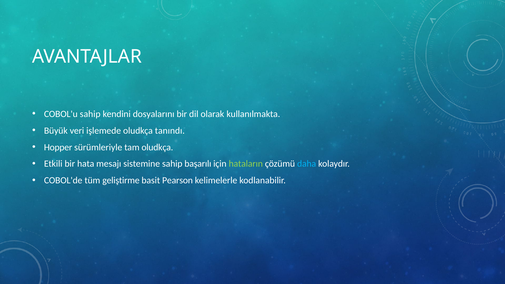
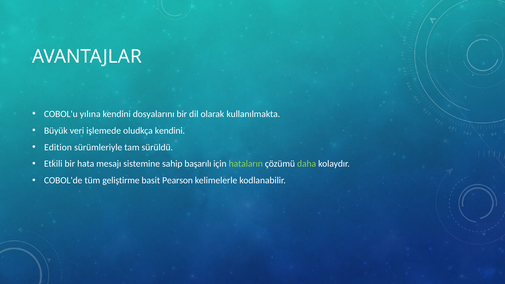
COBOL'u sahip: sahip -> yılına
oludkça tanındı: tanındı -> kendini
Hopper: Hopper -> Edition
tam oludkça: oludkça -> sürüldü
daha colour: light blue -> light green
